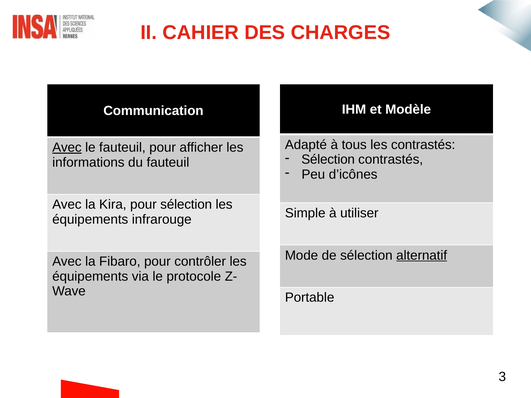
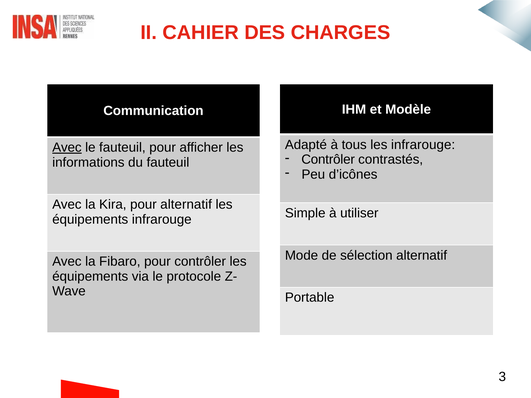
les contrastés: contrastés -> infrarouge
Sélection at (328, 160): Sélection -> Contrôler
pour sélection: sélection -> alternatif
alternatif at (422, 255) underline: present -> none
